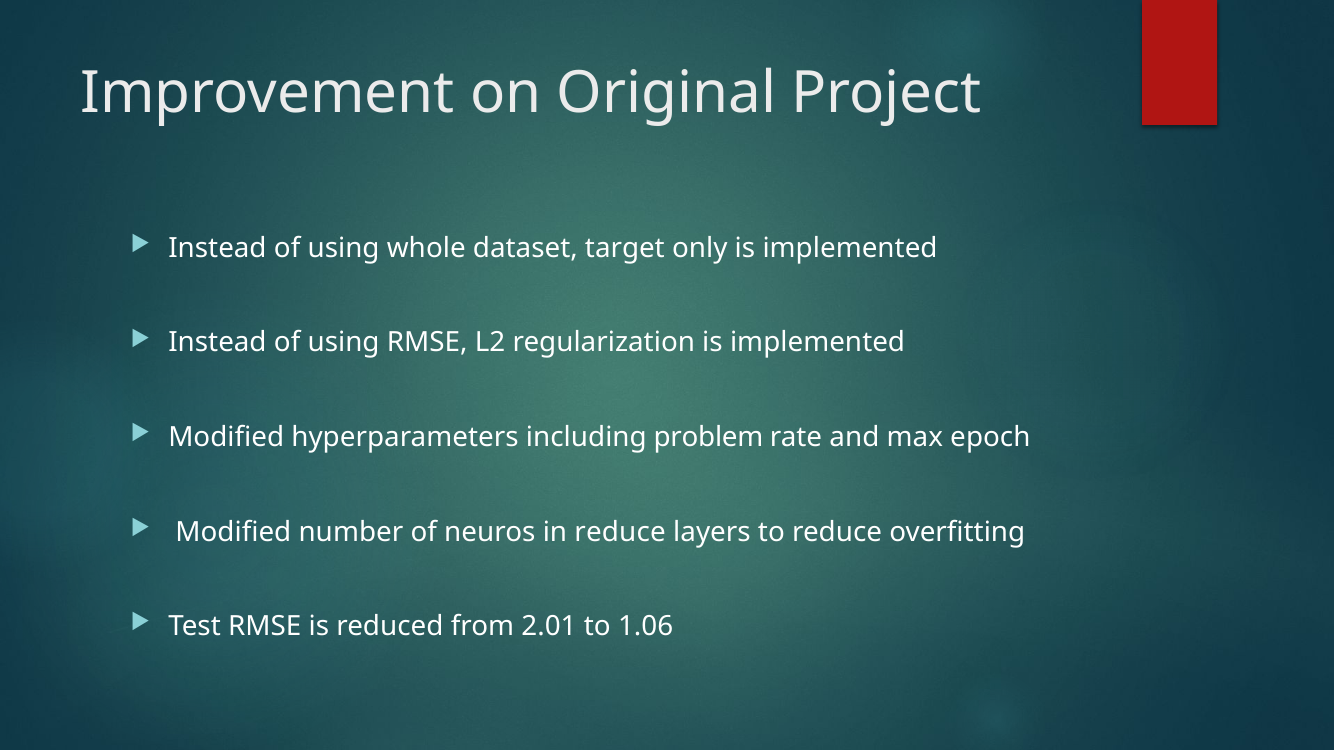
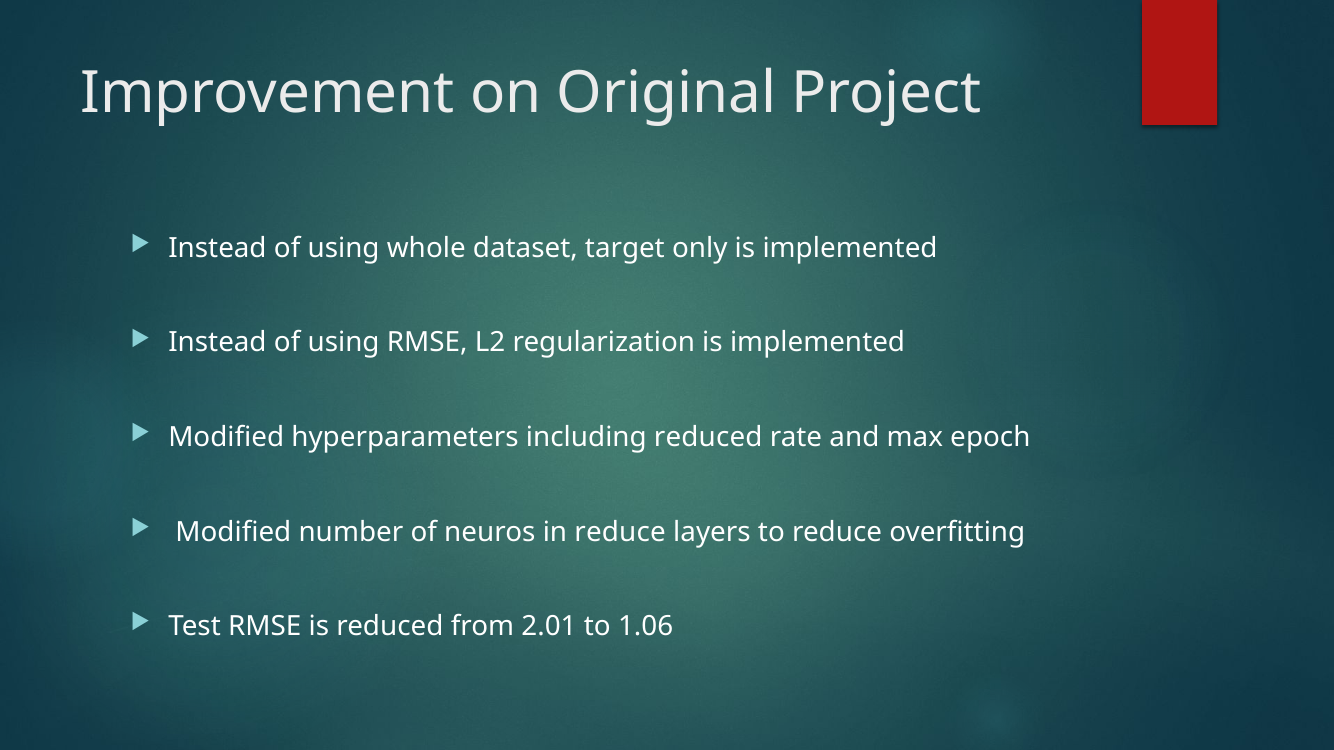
including problem: problem -> reduced
